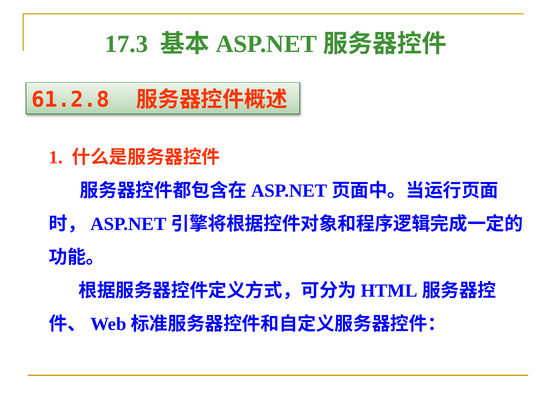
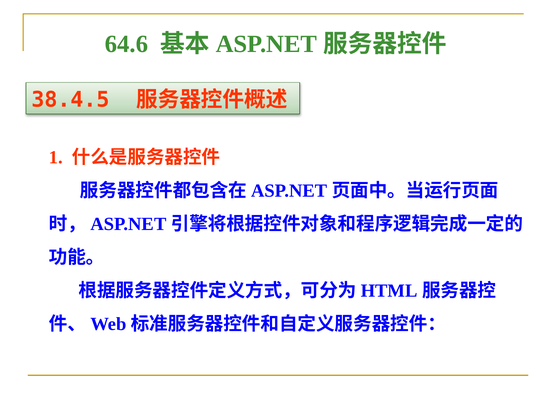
17.3: 17.3 -> 64.6
61.2.8: 61.2.8 -> 38.4.5
